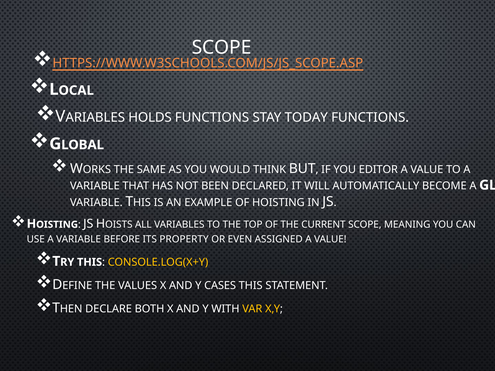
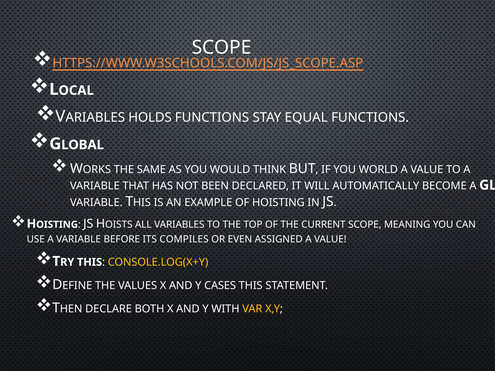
TODAY: TODAY -> EQUAL
EDITOR: EDITOR -> WORLD
PROPERTY: PROPERTY -> COMPILES
